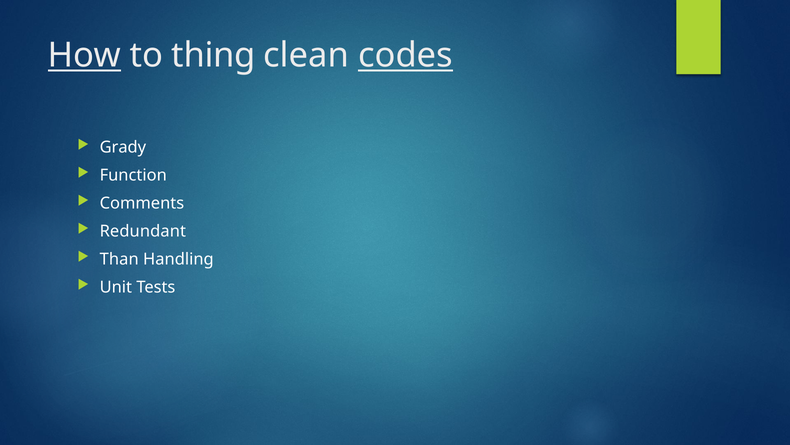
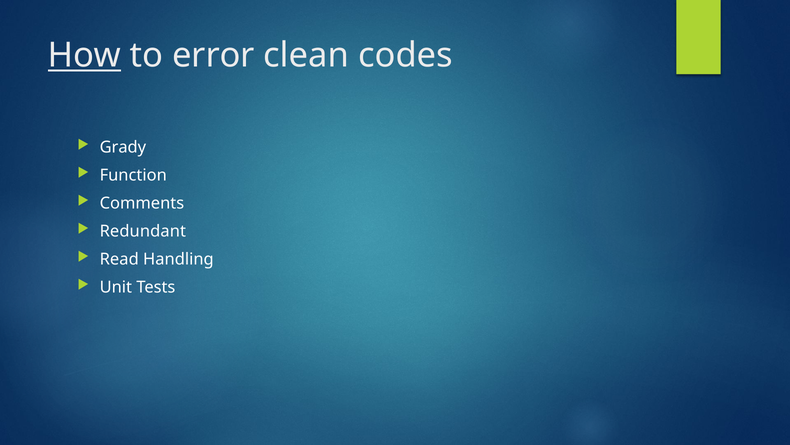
thing: thing -> error
codes underline: present -> none
Than: Than -> Read
